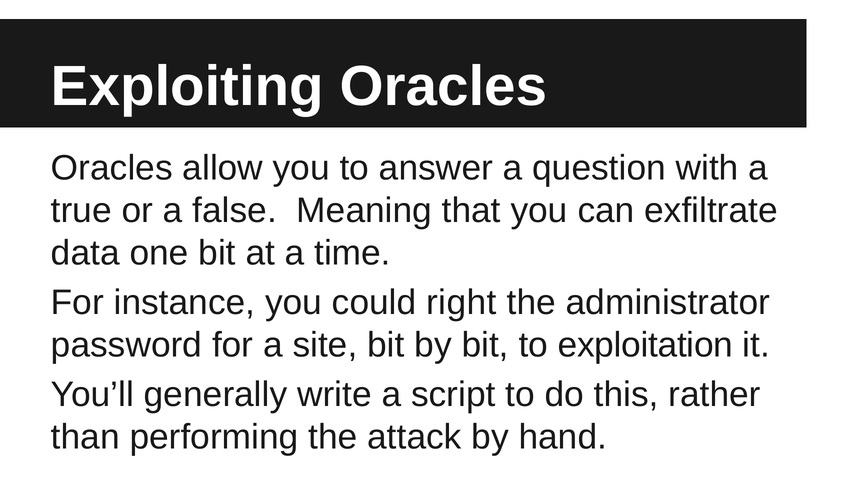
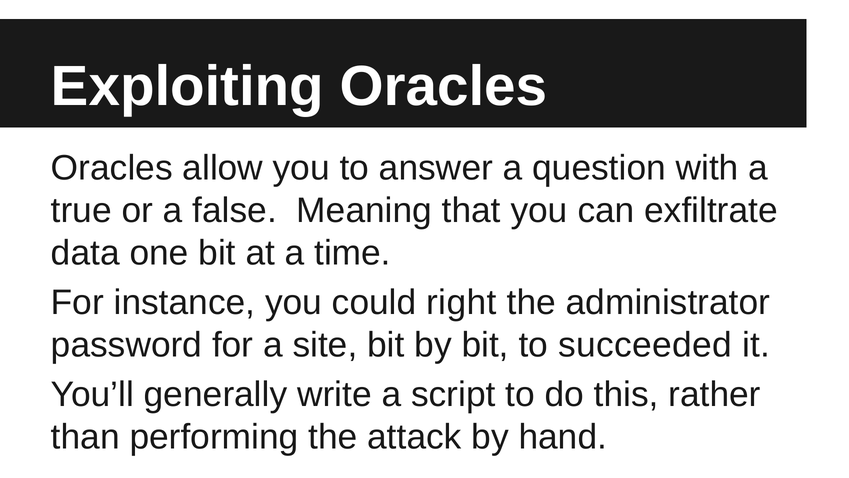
exploitation: exploitation -> succeeded
